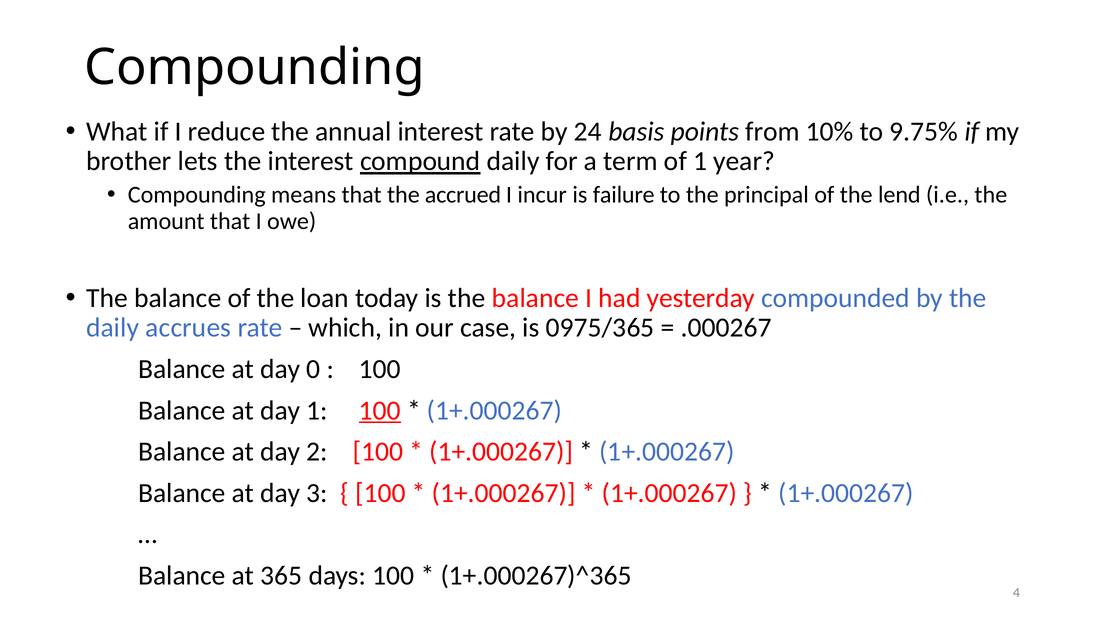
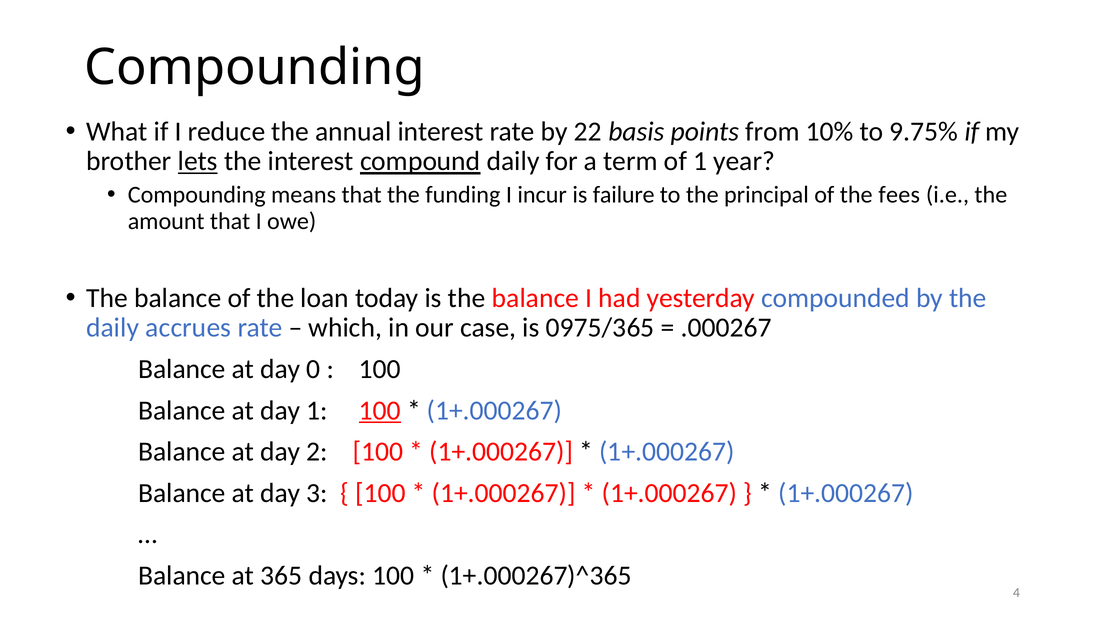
24: 24 -> 22
lets underline: none -> present
accrued: accrued -> funding
lend: lend -> fees
